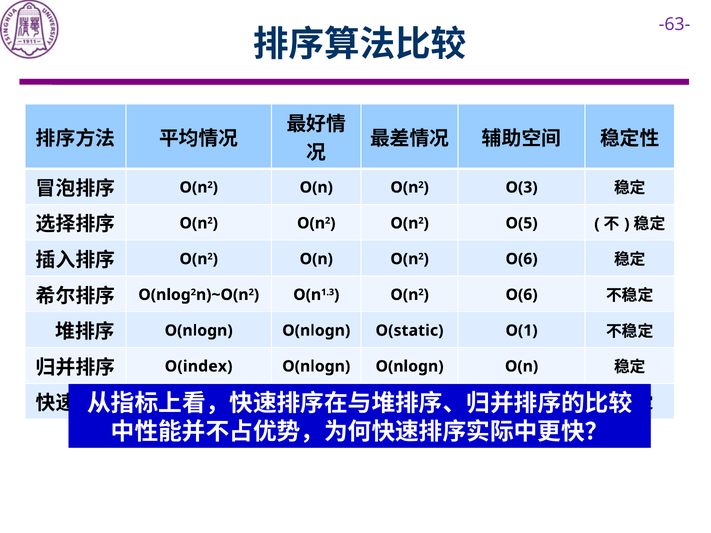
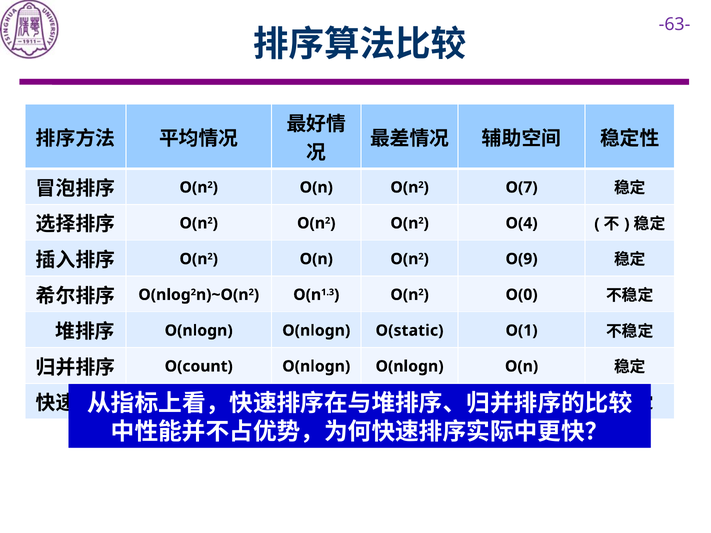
O(3: O(3 -> O(7
O(5: O(5 -> O(4
O(n O(n2 O(6: O(6 -> O(9
O(n1.3 O(n2 O(6: O(6 -> O(0
O(index: O(index -> O(count
